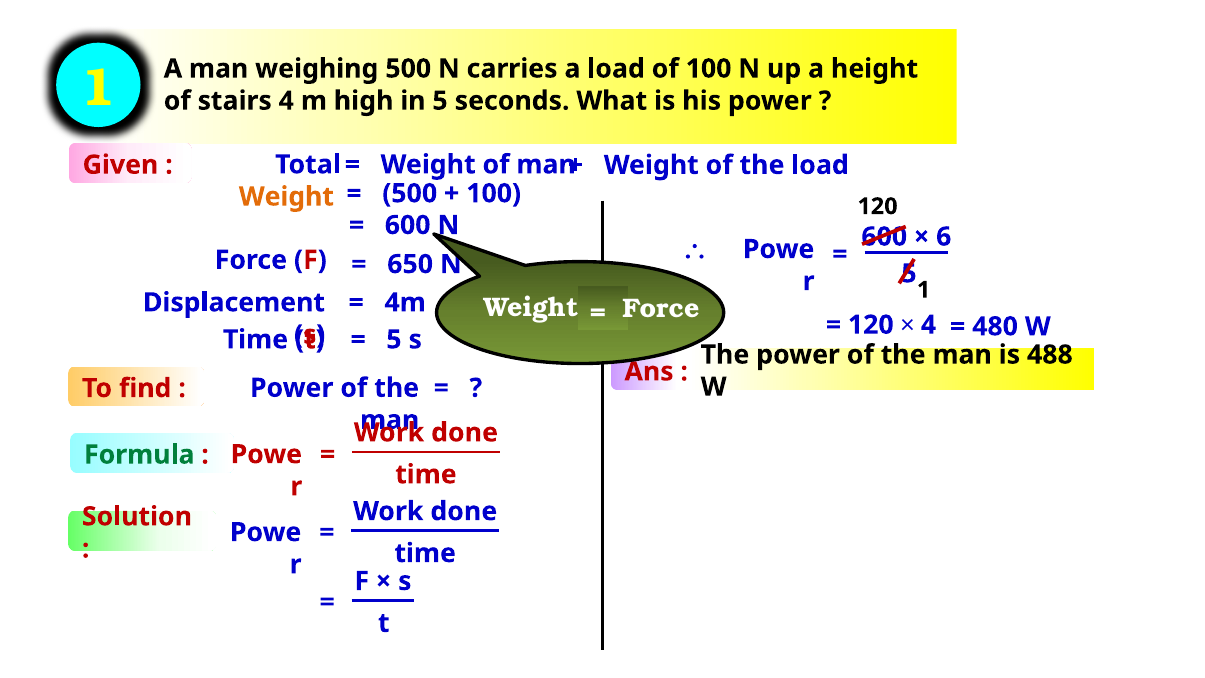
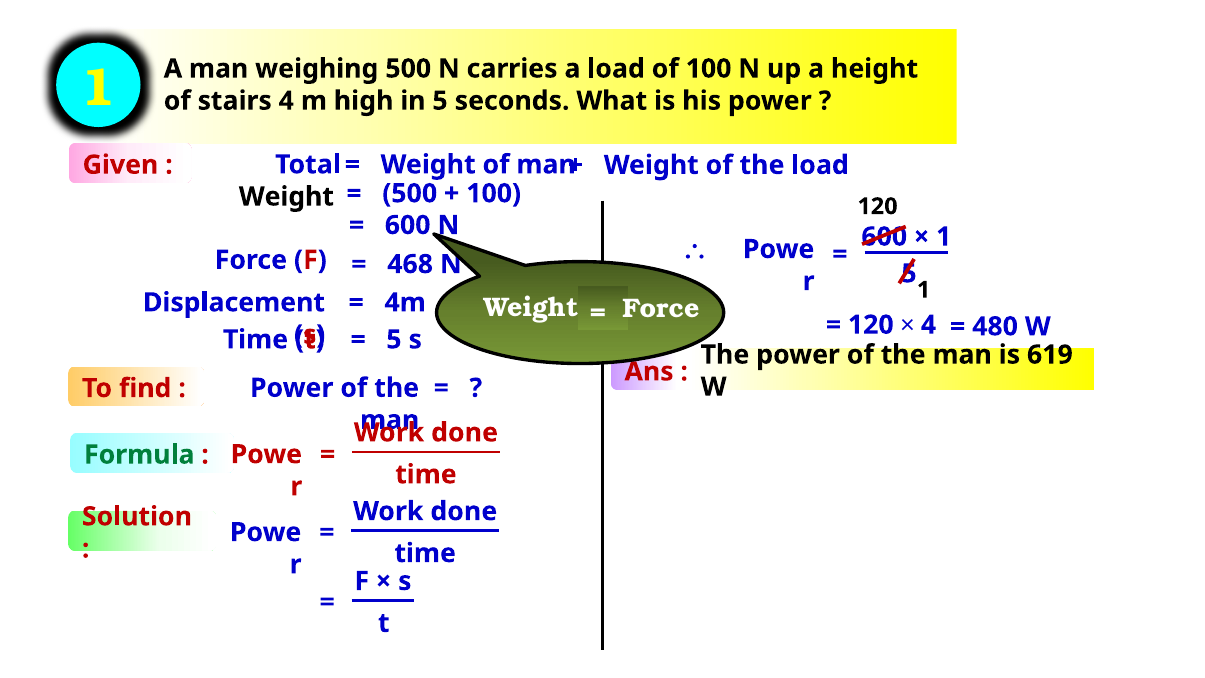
Weight at (286, 197) colour: orange -> black
6 at (944, 237): 6 -> 1
650: 650 -> 468
488: 488 -> 619
